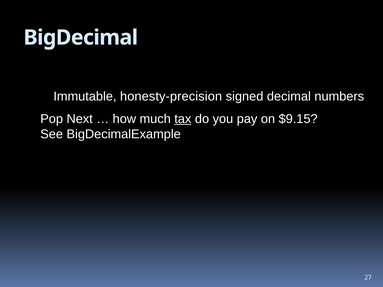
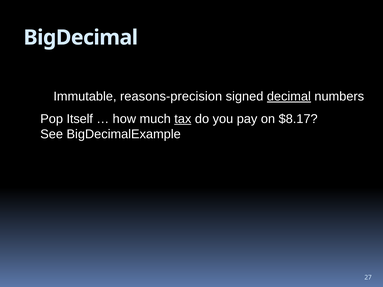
honesty-precision: honesty-precision -> reasons-precision
decimal underline: none -> present
Next: Next -> Itself
$9.15: $9.15 -> $8.17
